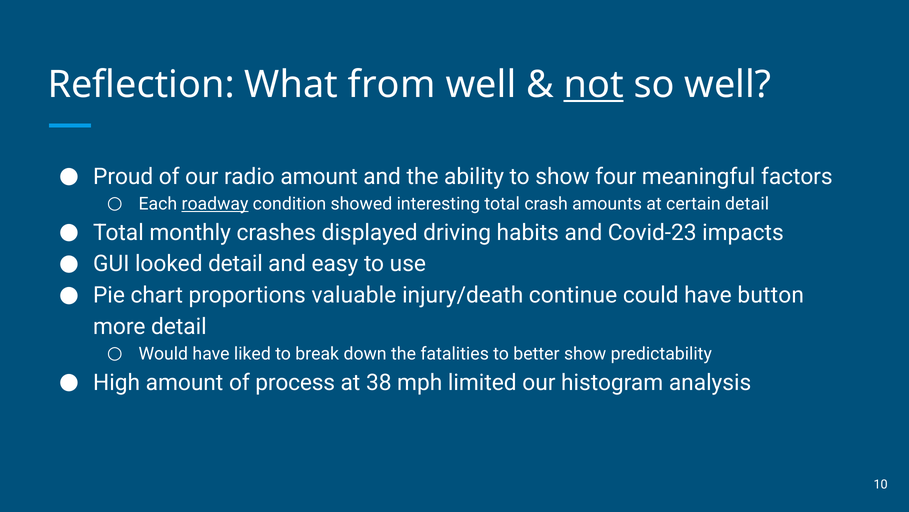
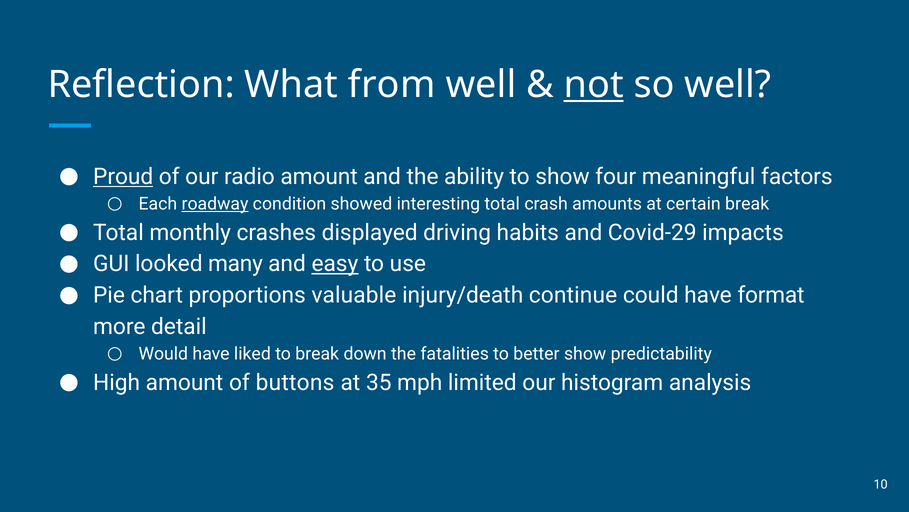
Proud underline: none -> present
certain detail: detail -> break
Covid-23: Covid-23 -> Covid-29
looked detail: detail -> many
easy underline: none -> present
button: button -> format
process: process -> buttons
38: 38 -> 35
